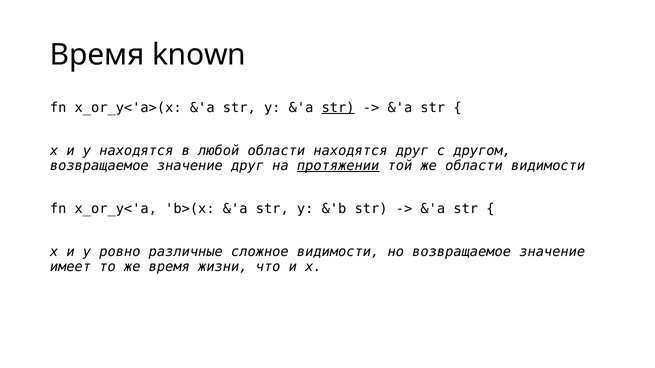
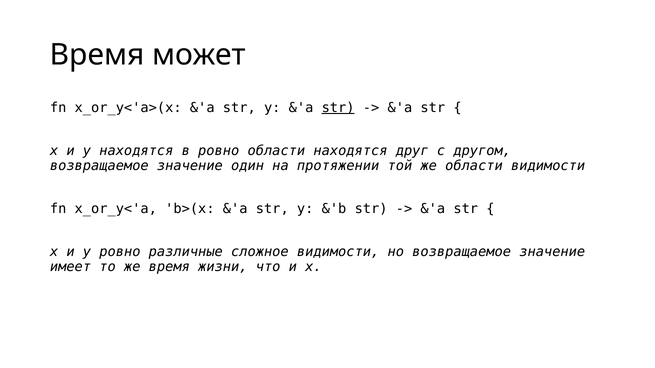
known: known -> может
в любой: любой -> ровно
значение друг: друг -> один
протяжении underline: present -> none
